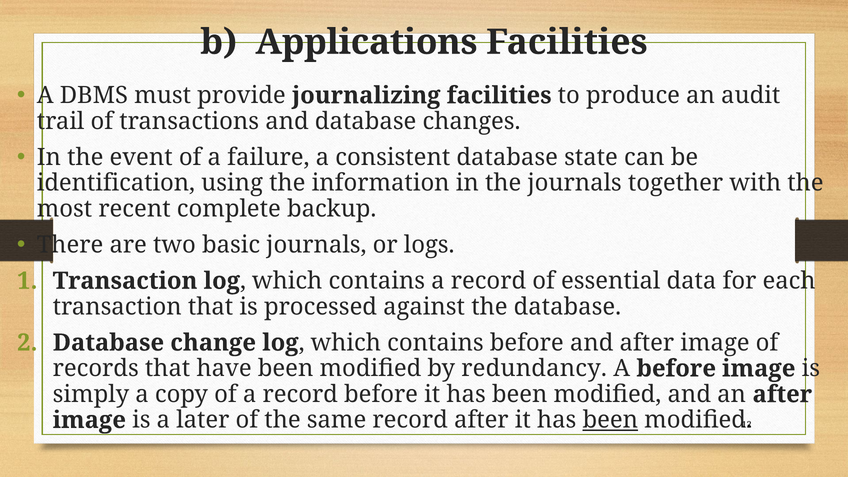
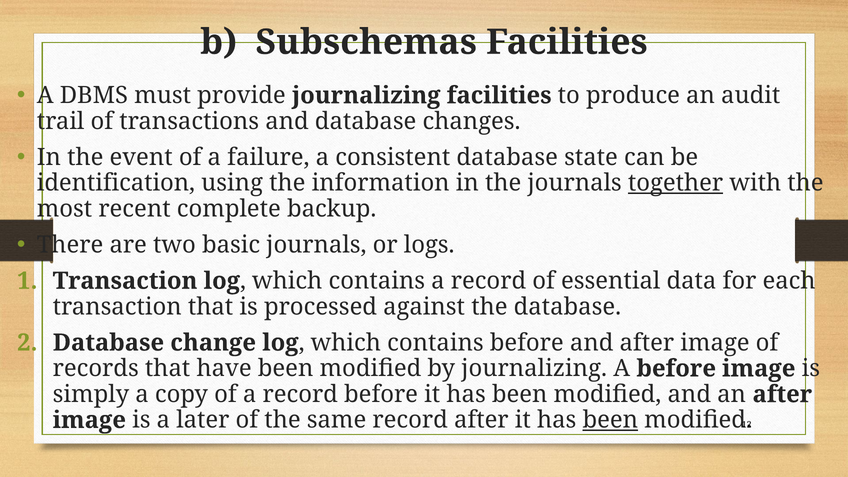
Applications: Applications -> Subschemas
together underline: none -> present
by redundancy: redundancy -> journalizing
